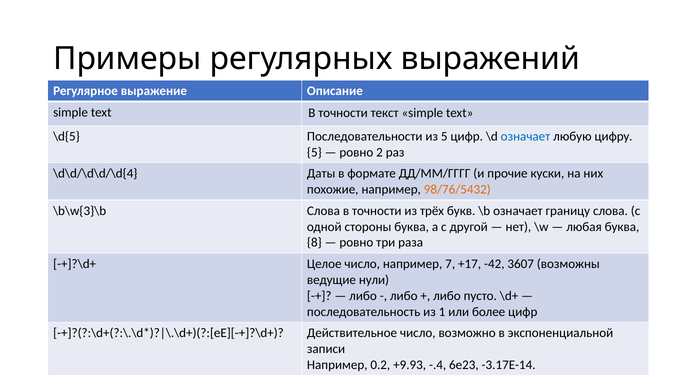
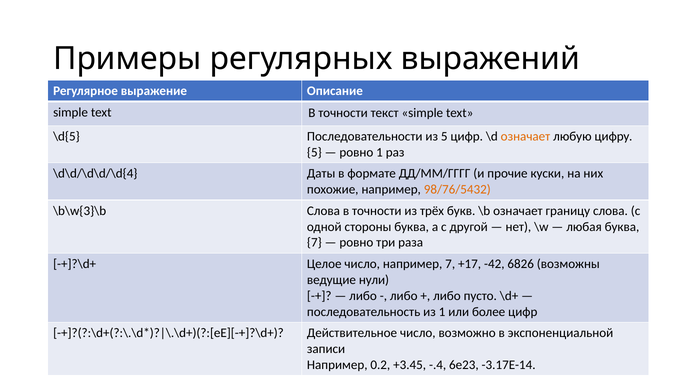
означает at (526, 137) colour: blue -> orange
ровно 2: 2 -> 1
8 at (314, 243): 8 -> 7
3607: 3607 -> 6826
+9.93: +9.93 -> +3.45
